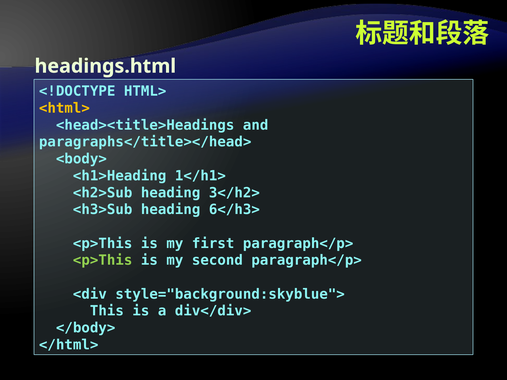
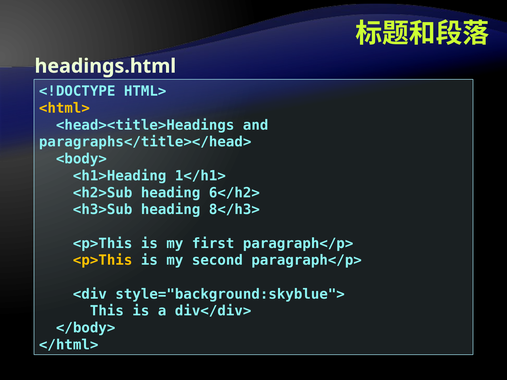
3</h2>: 3</h2> -> 6</h2>
6</h3>: 6</h3> -> 8</h3>
<p>This at (103, 260) colour: light green -> yellow
